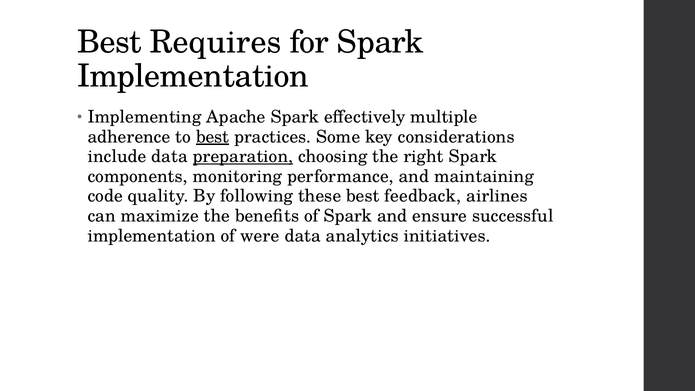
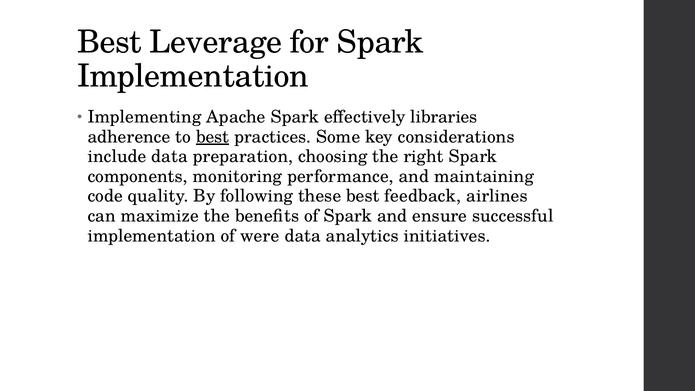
Requires: Requires -> Leverage
multiple: multiple -> libraries
preparation underline: present -> none
